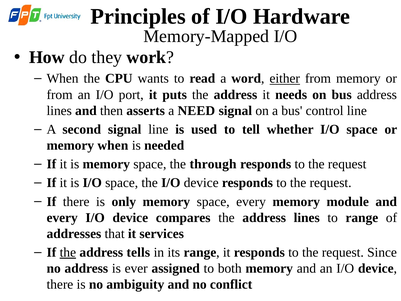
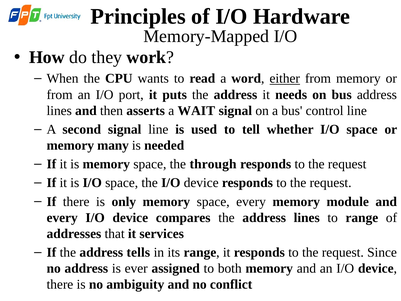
NEED: NEED -> WAIT
memory when: when -> many
the at (68, 252) underline: present -> none
